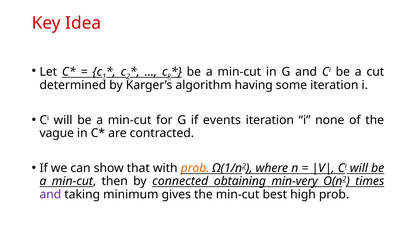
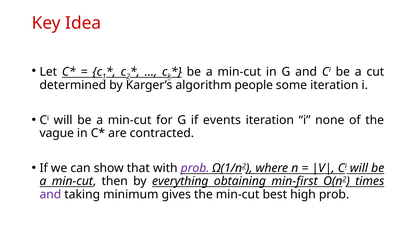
having: having -> people
prob at (195, 168) colour: orange -> purple
connected: connected -> everything
min-very: min-very -> min-first
